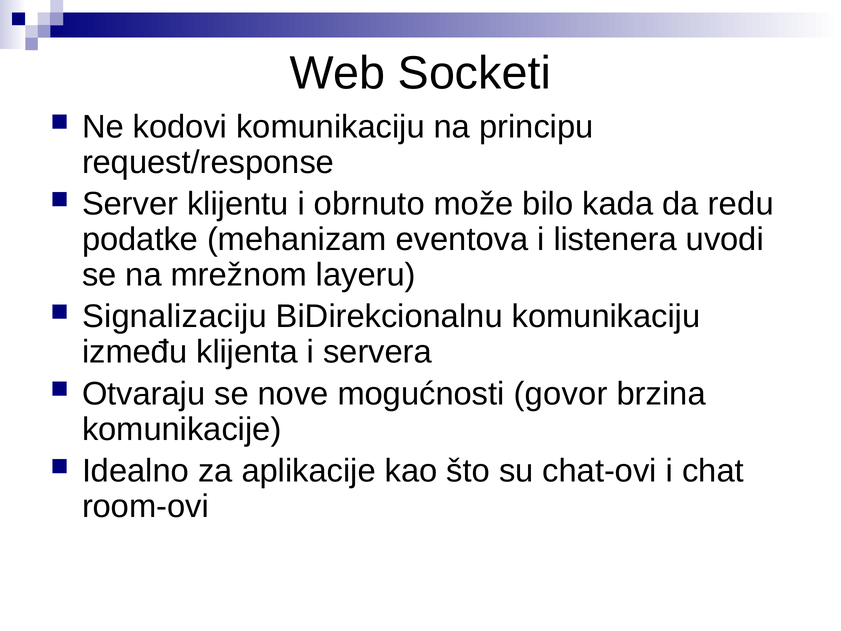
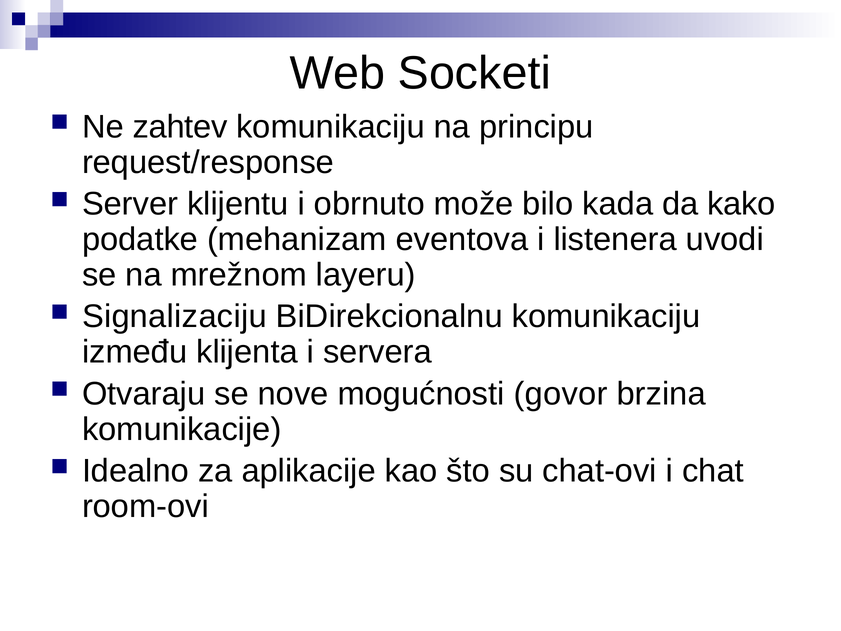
kodovi: kodovi -> zahtev
redu: redu -> kako
